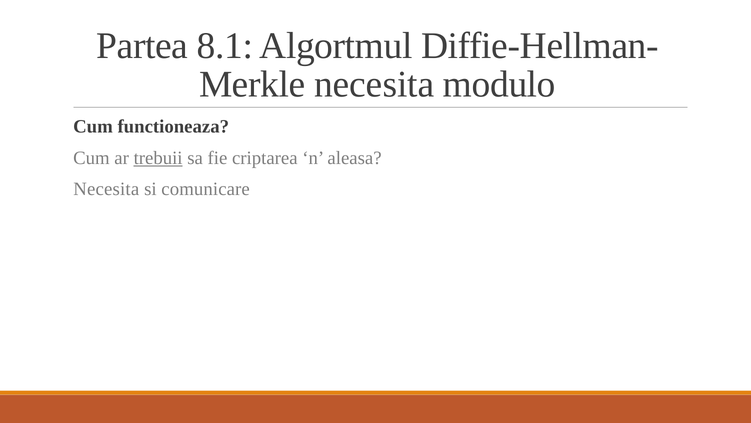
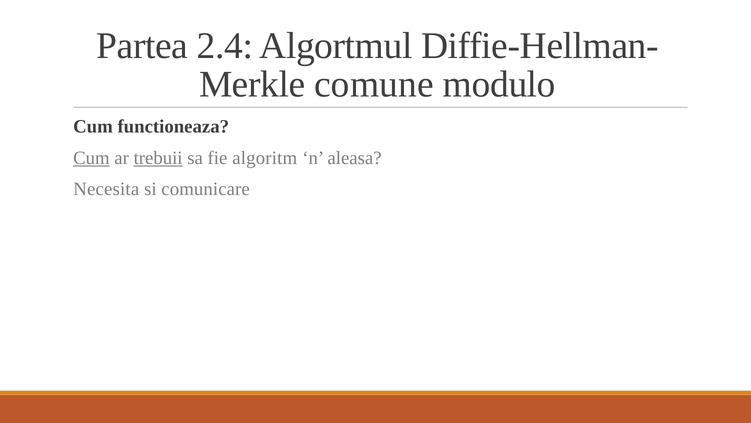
8.1: 8.1 -> 2.4
necesita at (374, 84): necesita -> comune
Cum at (91, 158) underline: none -> present
criptarea: criptarea -> algoritm
